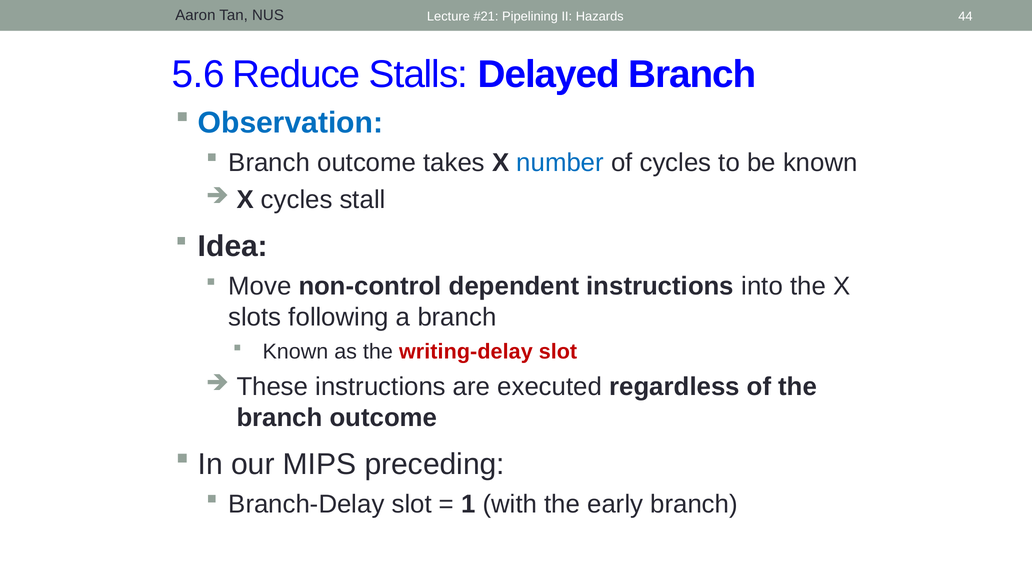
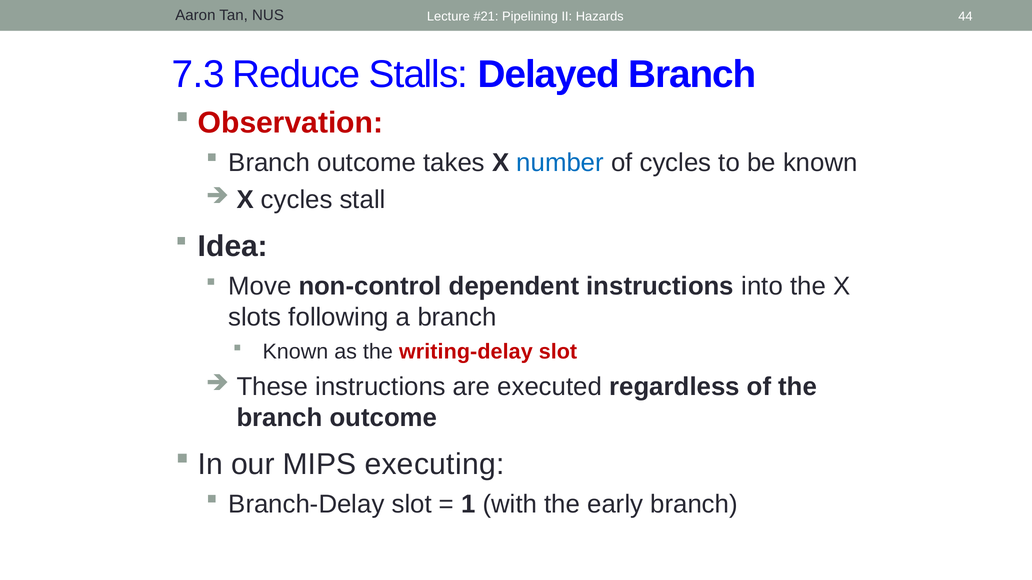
5.6: 5.6 -> 7.3
Observation colour: blue -> red
preceding: preceding -> executing
